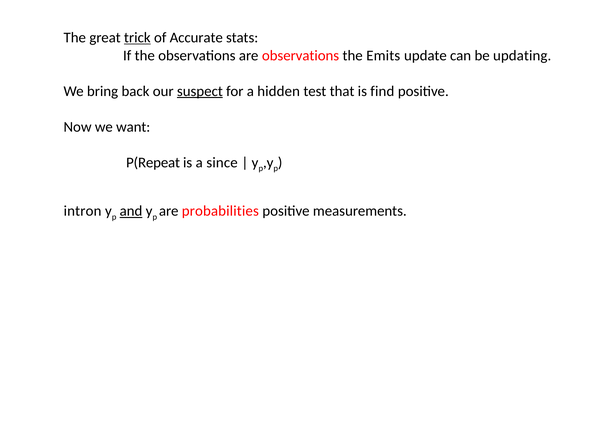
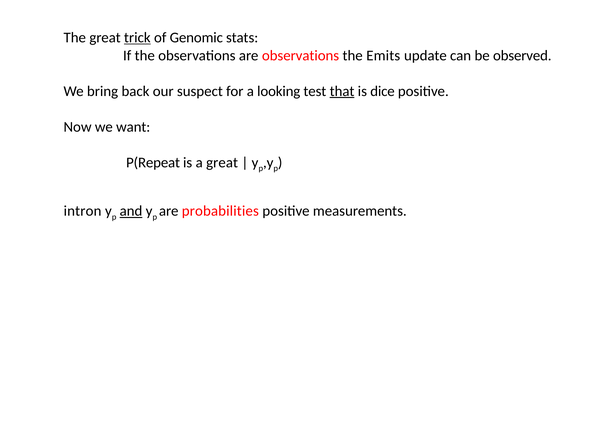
Accurate: Accurate -> Genomic
updating: updating -> observed
suspect underline: present -> none
hidden: hidden -> looking
that underline: none -> present
find: find -> dice
a since: since -> great
